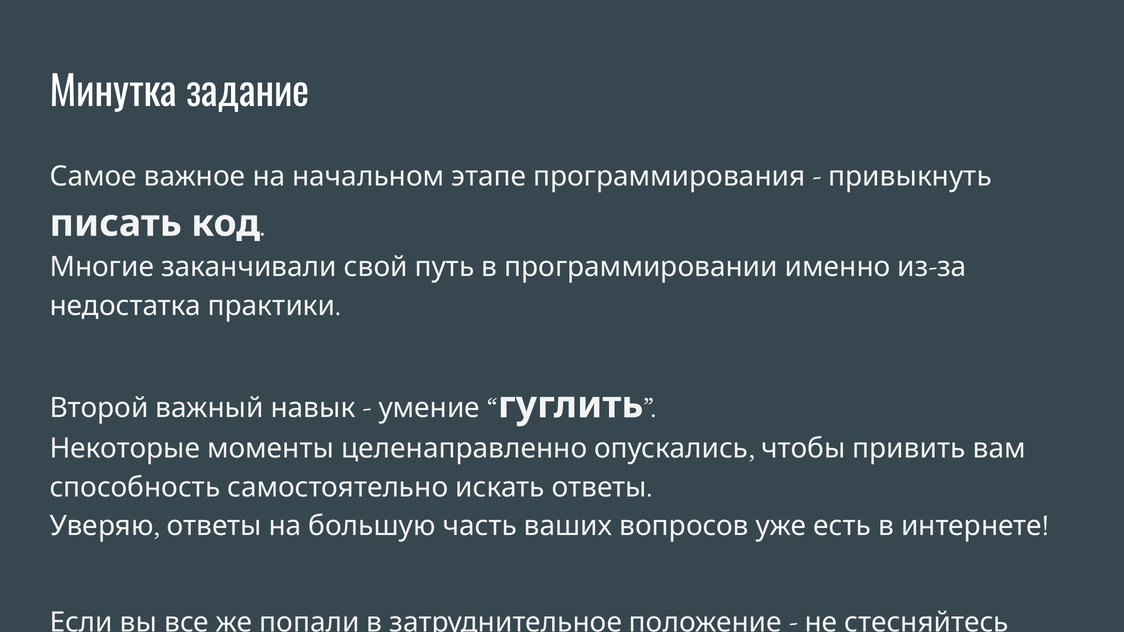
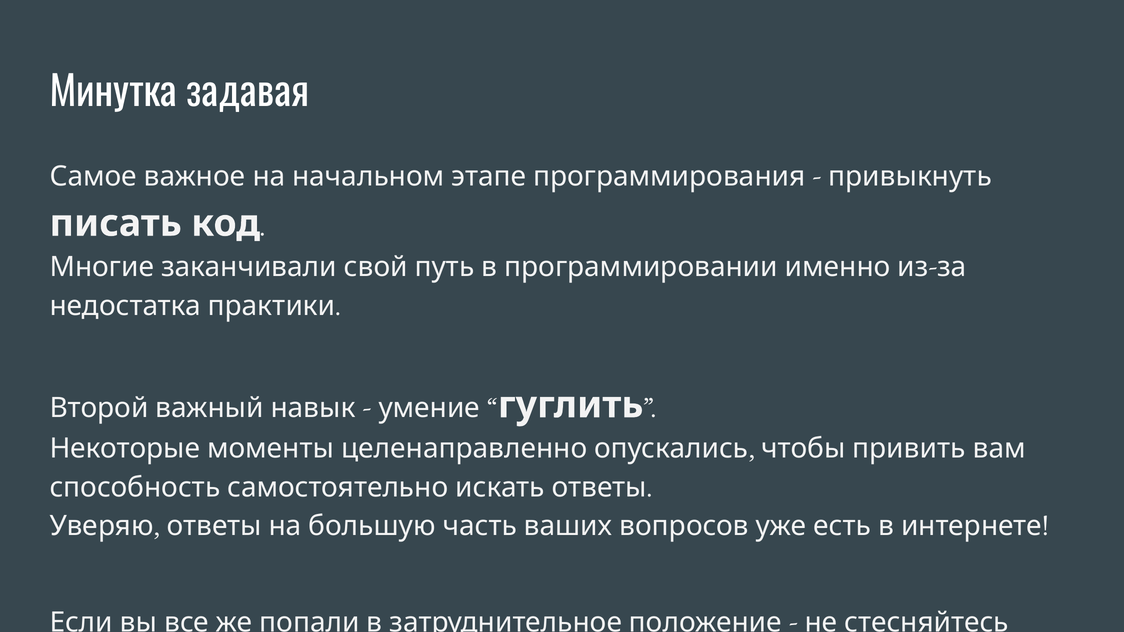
задание: задание -> задавая
